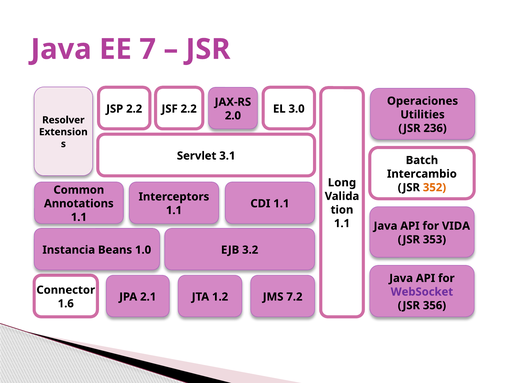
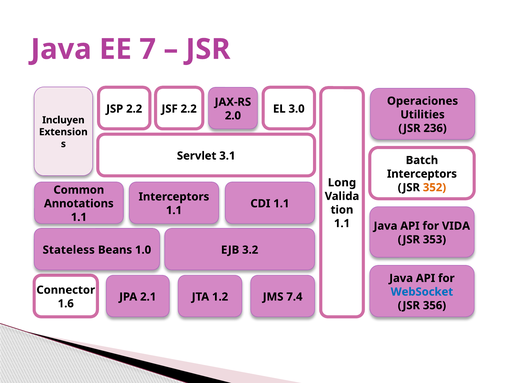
Resolver: Resolver -> Incluyen
Intercambio at (422, 174): Intercambio -> Interceptors
Instancia: Instancia -> Stateless
WebSocket colour: purple -> blue
7.2: 7.2 -> 7.4
